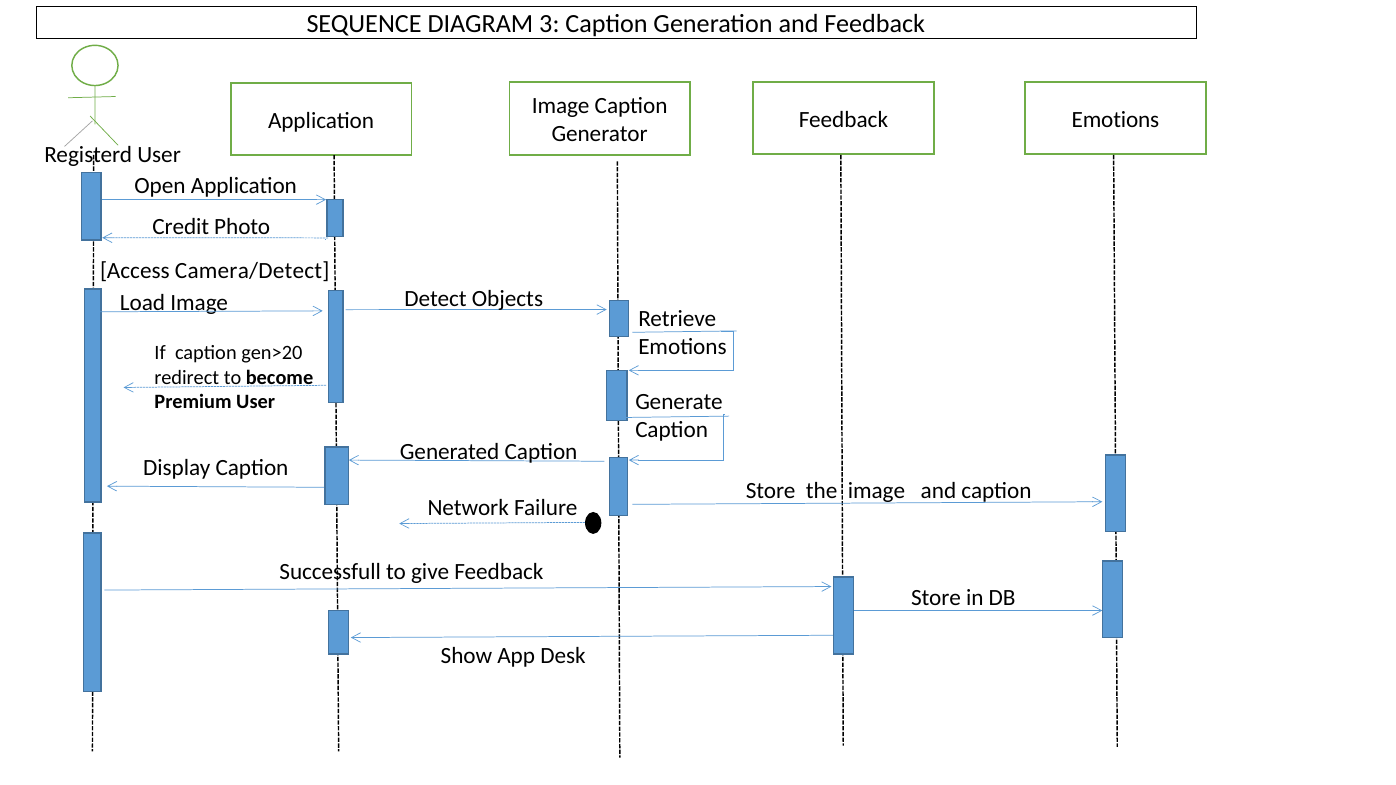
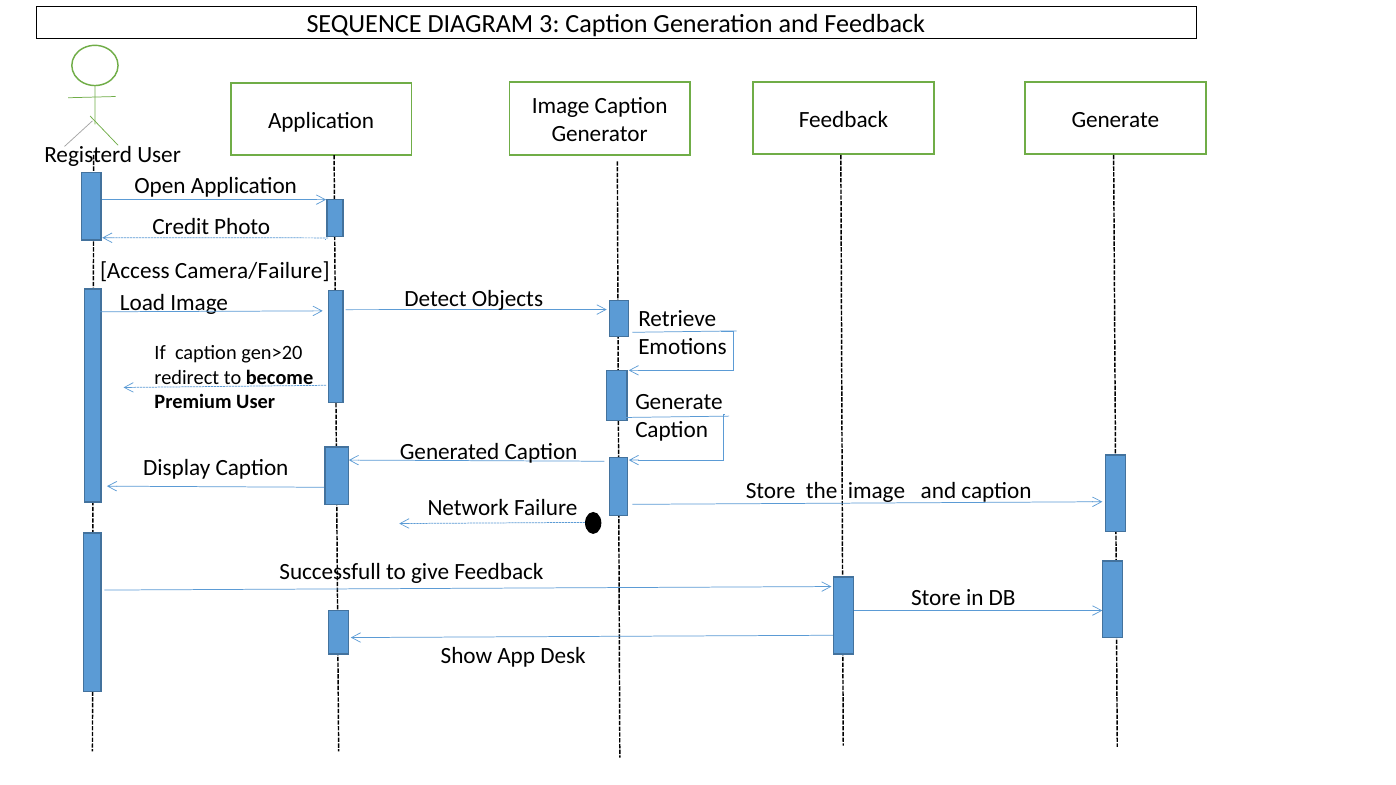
Application Emotions: Emotions -> Generate
Camera/Detect: Camera/Detect -> Camera/Failure
